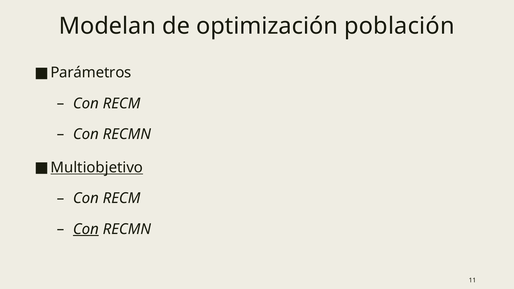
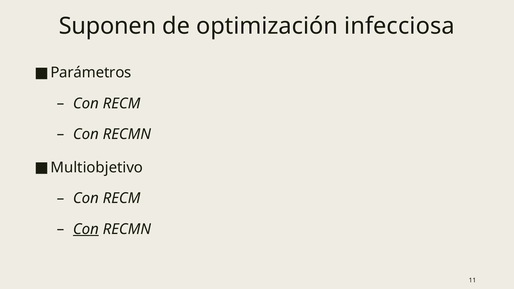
Modelan: Modelan -> Suponen
población: población -> infecciosa
Multiobjetivo underline: present -> none
